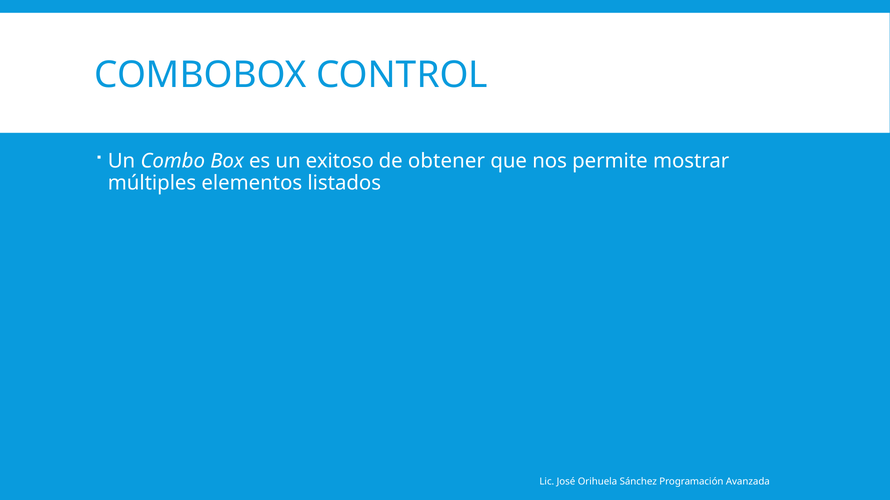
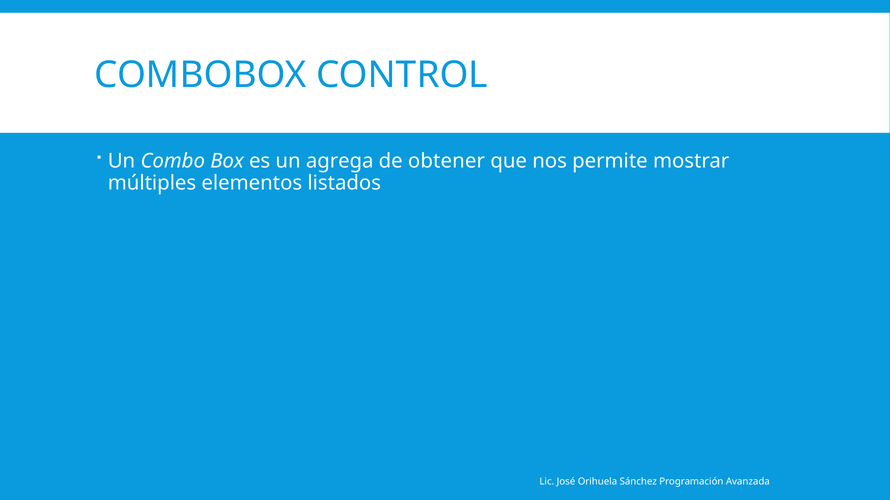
exitoso: exitoso -> agrega
